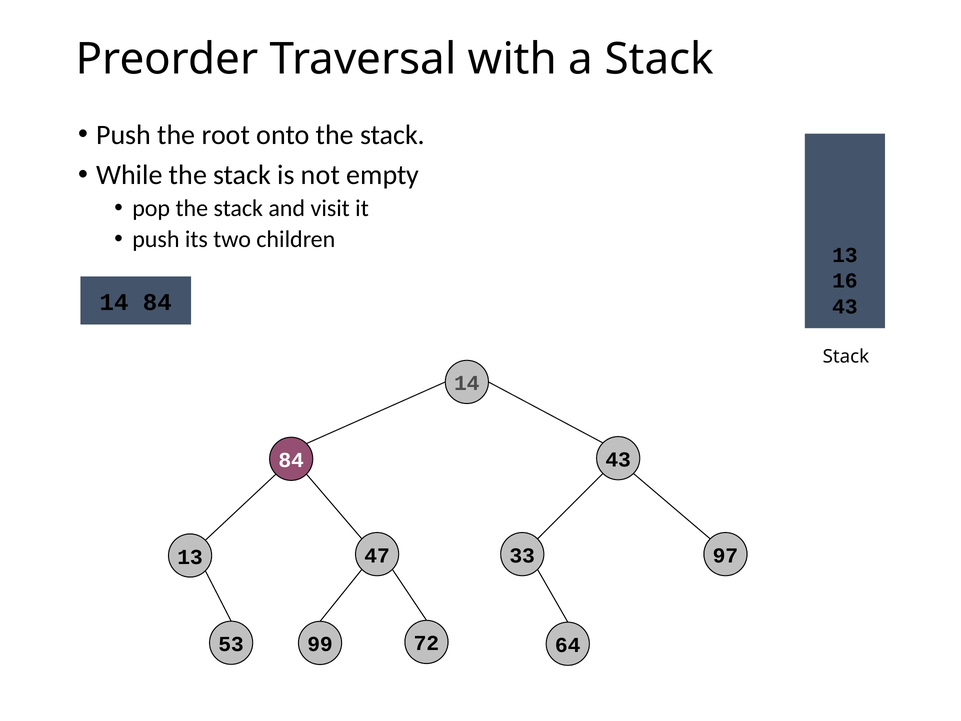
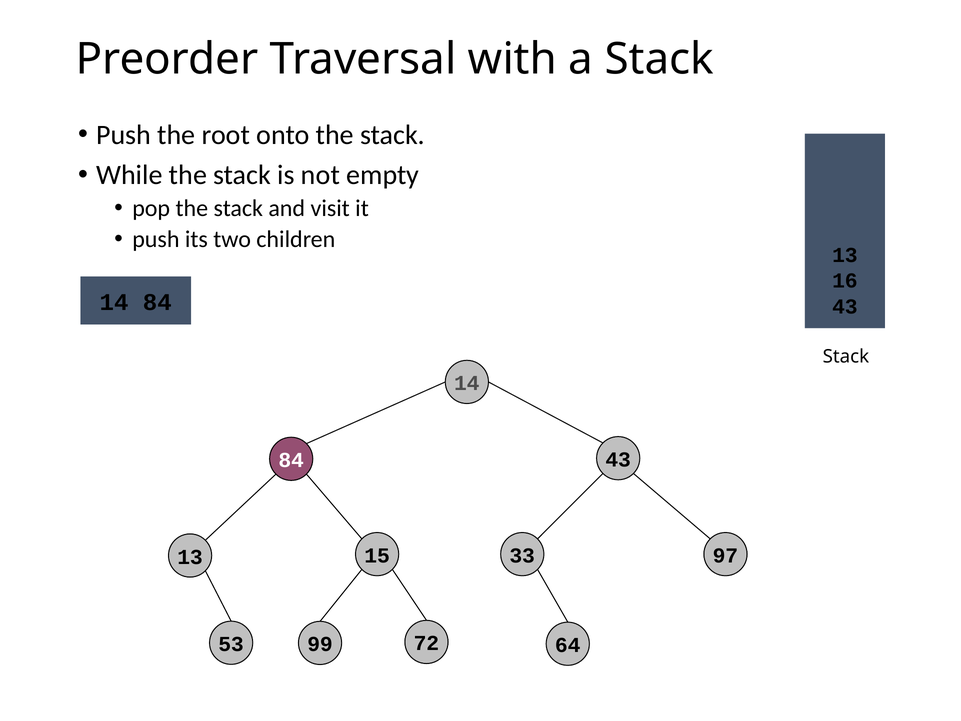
47: 47 -> 15
